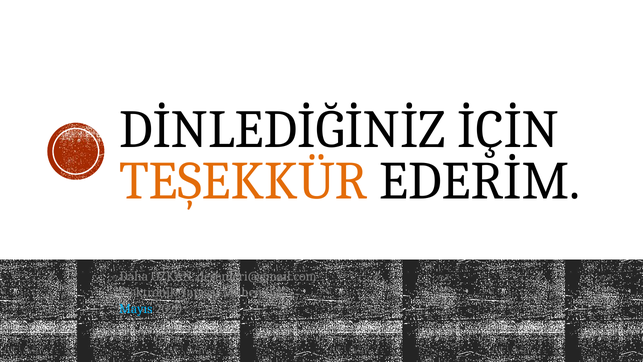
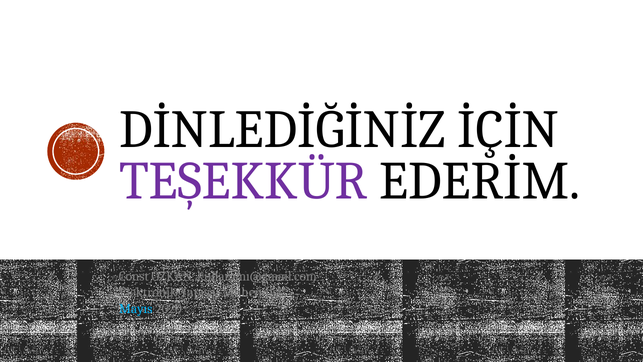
TEŞEKKÜR colour: orange -> purple
Daha: Daha -> Const
desenleri@gmail.com: desenleri@gmail.com -> kullanımı@gmail.com
